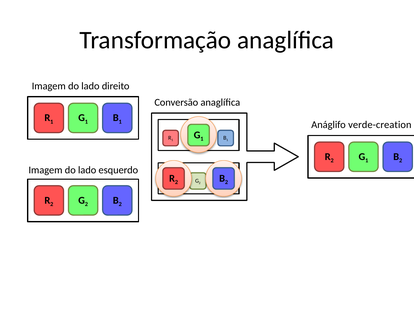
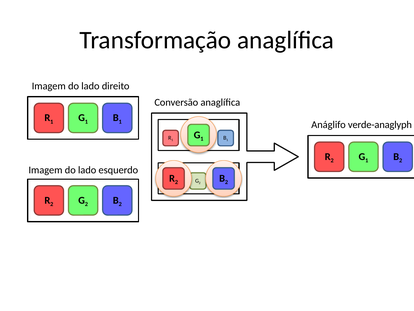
verde-creation: verde-creation -> verde-anaglyph
